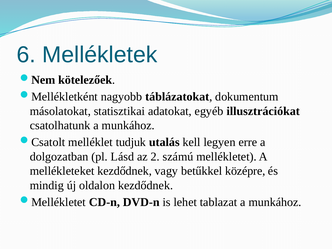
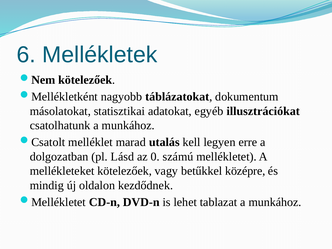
tudjuk: tudjuk -> marad
2: 2 -> 0
mellékleteket kezdődnek: kezdődnek -> kötelezőek
